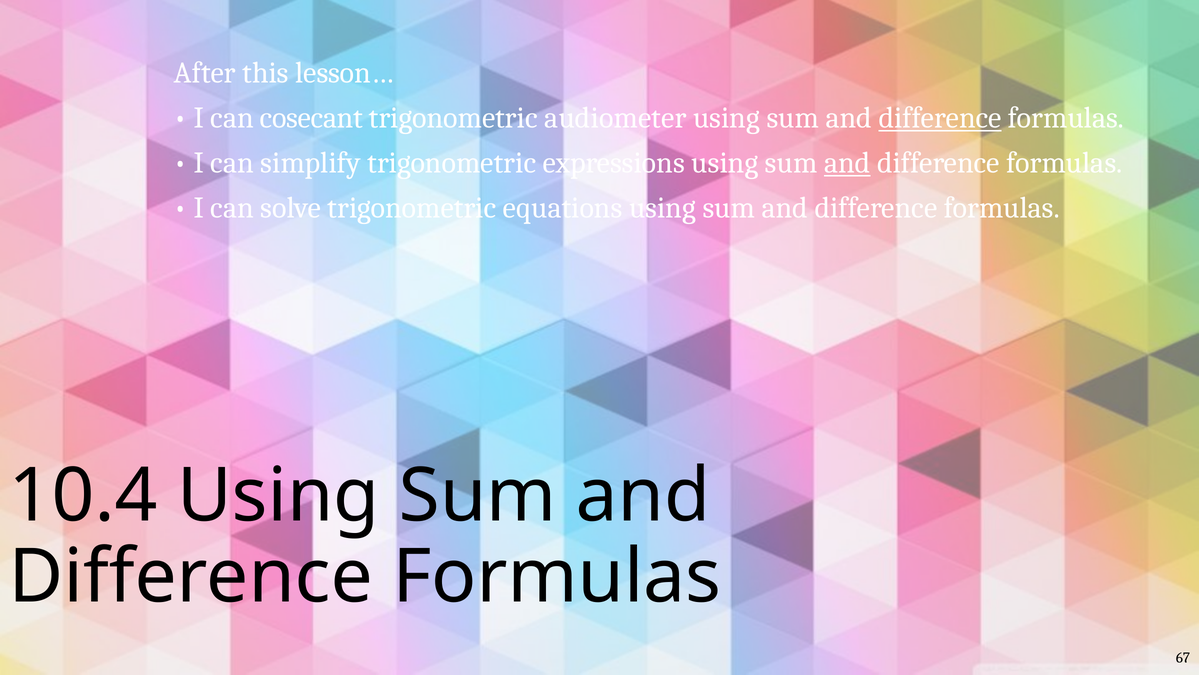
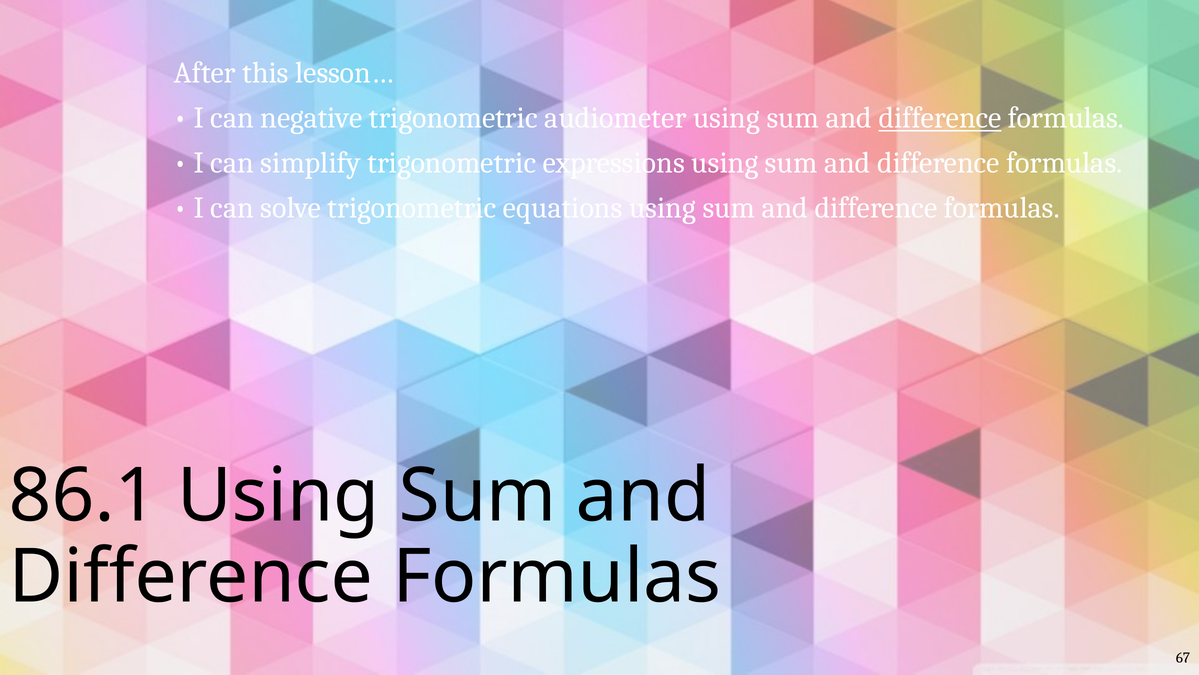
cosecant: cosecant -> negative
and at (847, 163) underline: present -> none
10.4: 10.4 -> 86.1
